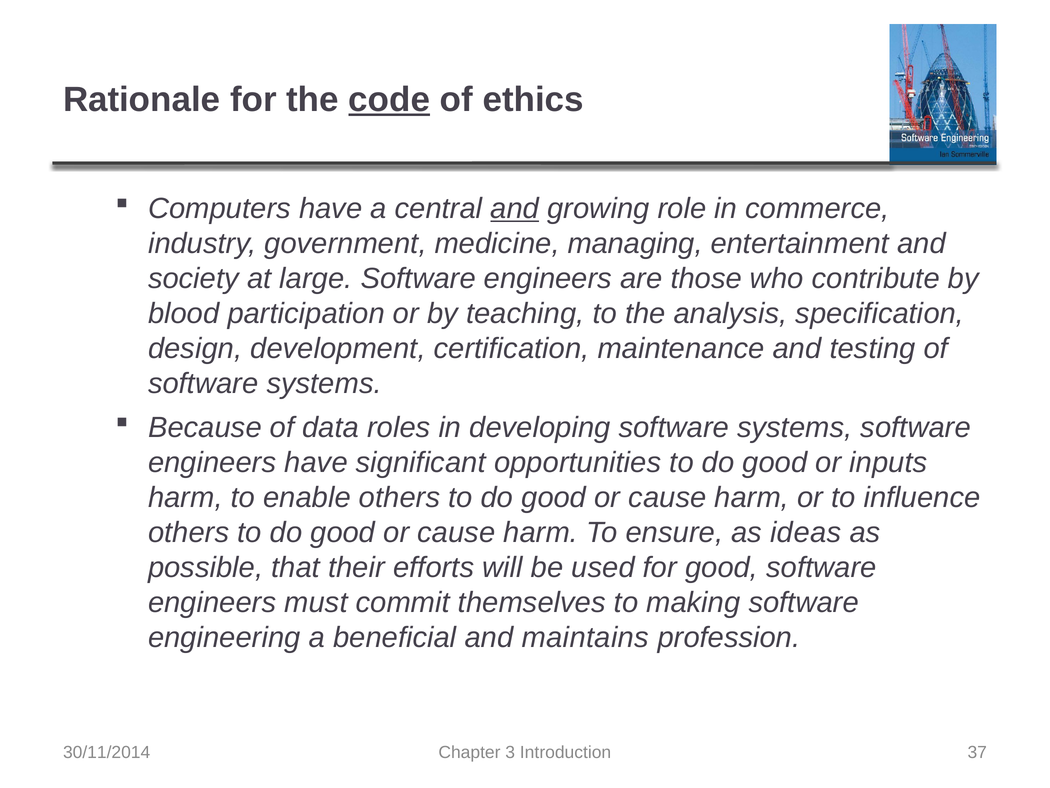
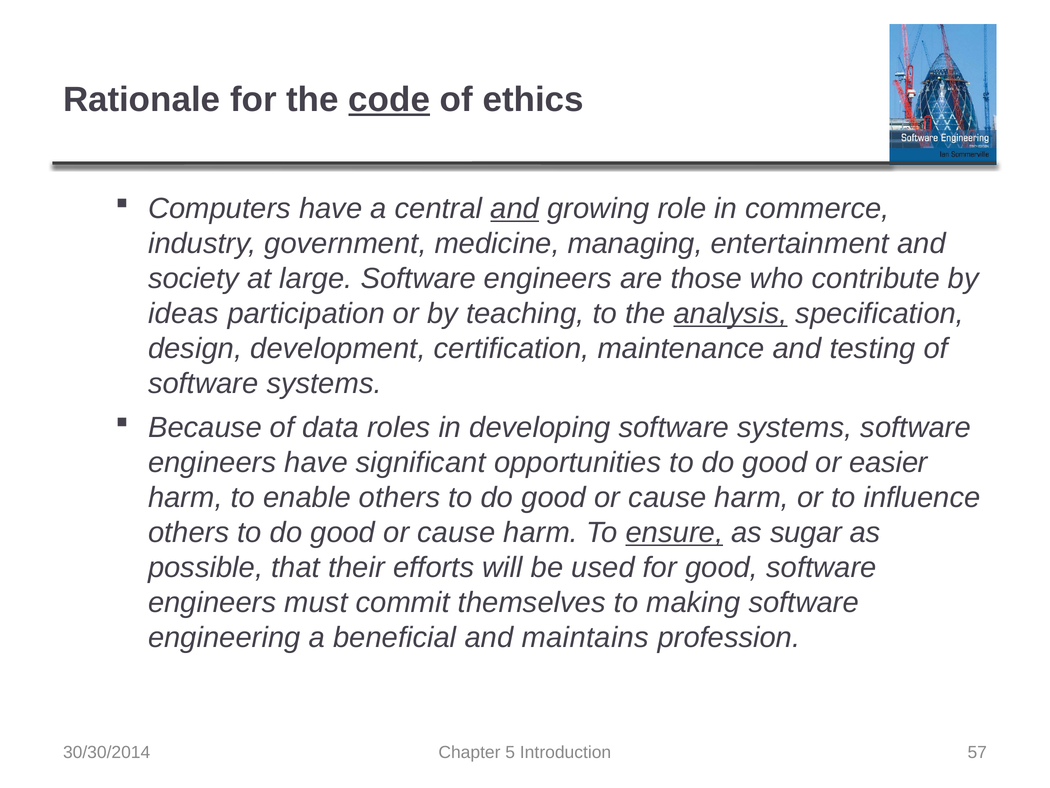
blood: blood -> ideas
analysis underline: none -> present
inputs: inputs -> easier
ensure underline: none -> present
ideas: ideas -> sugar
30/11/2014: 30/11/2014 -> 30/30/2014
3: 3 -> 5
37: 37 -> 57
